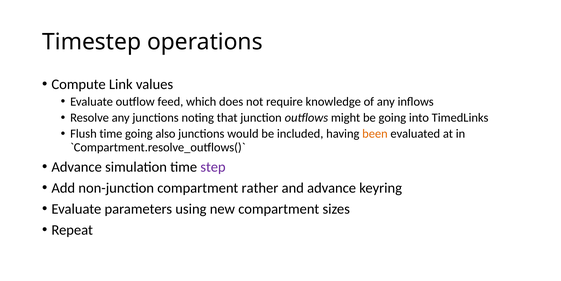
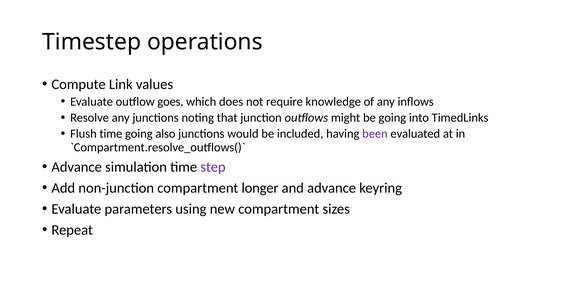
feed: feed -> goes
been colour: orange -> purple
rather: rather -> longer
